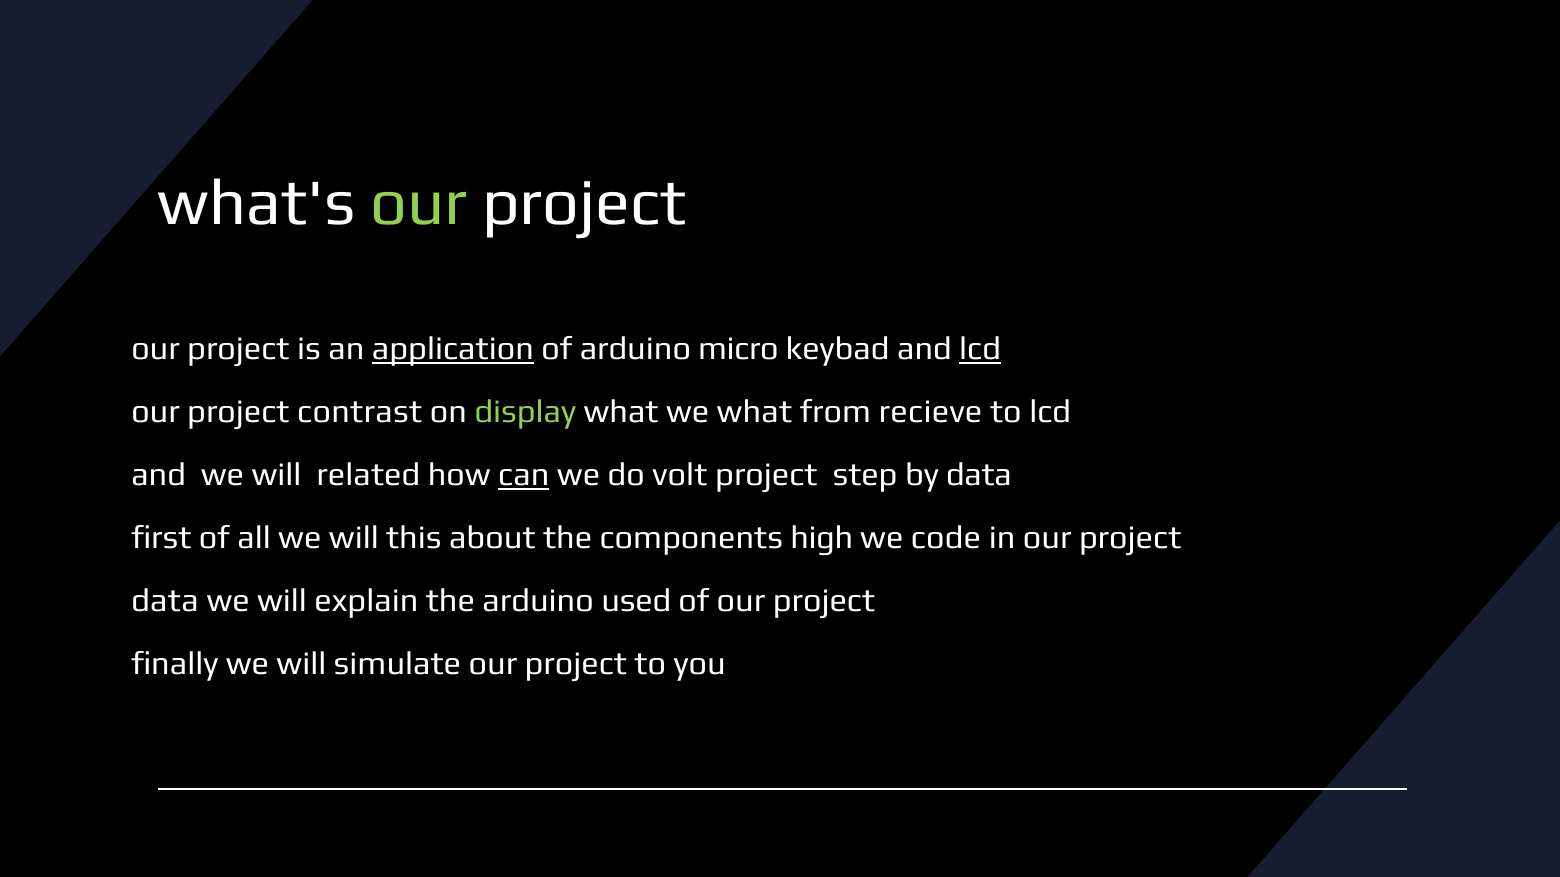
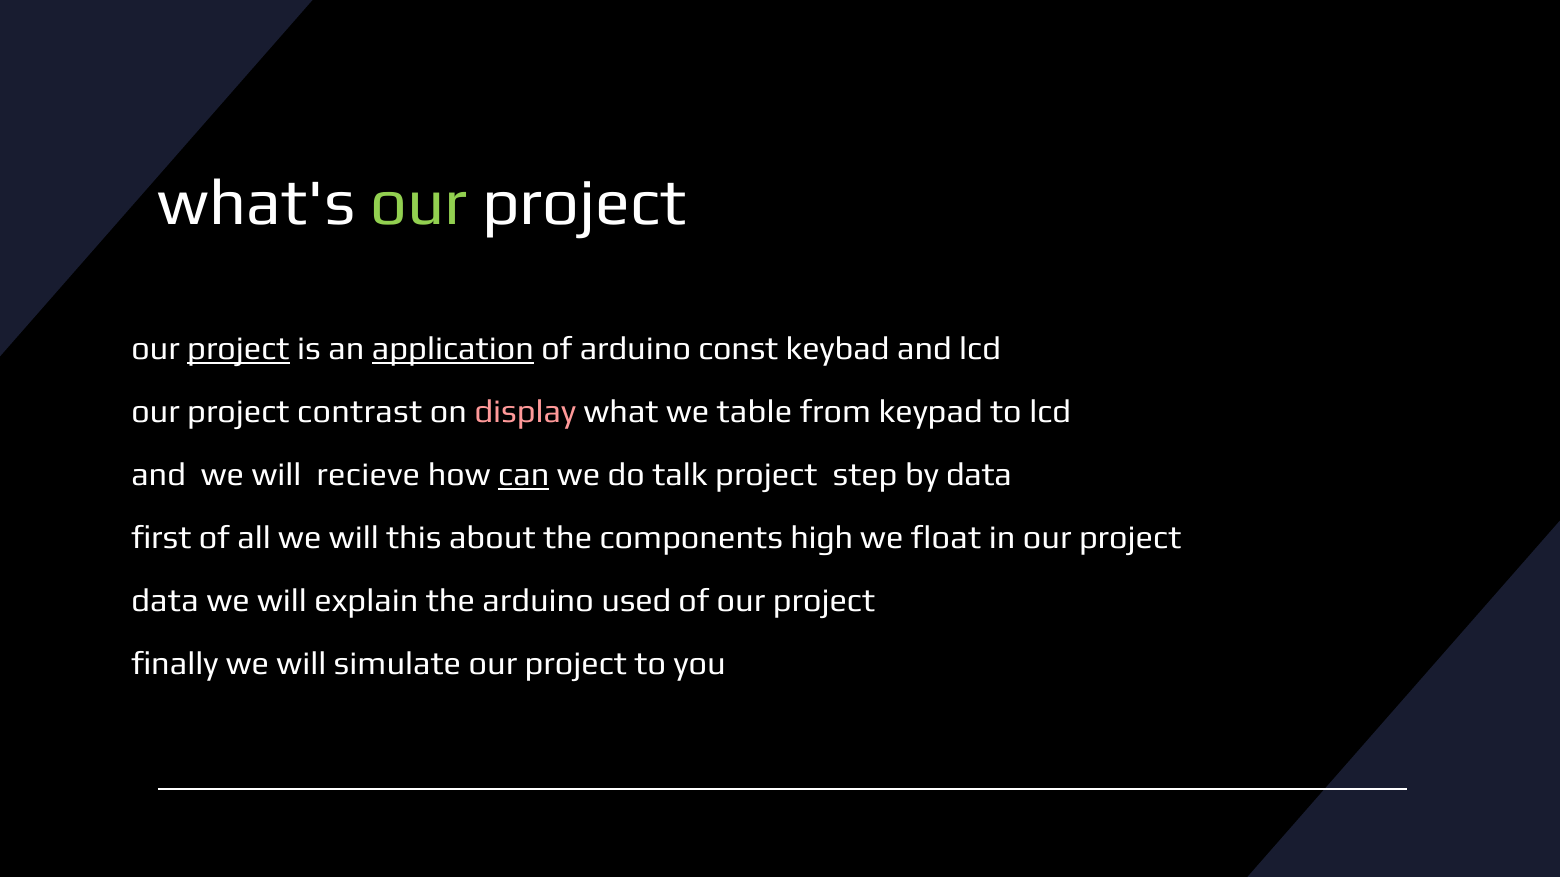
project at (238, 349) underline: none -> present
micro: micro -> const
lcd at (980, 349) underline: present -> none
display colour: light green -> pink
we what: what -> table
recieve: recieve -> keypad
related: related -> recieve
volt: volt -> talk
code: code -> float
